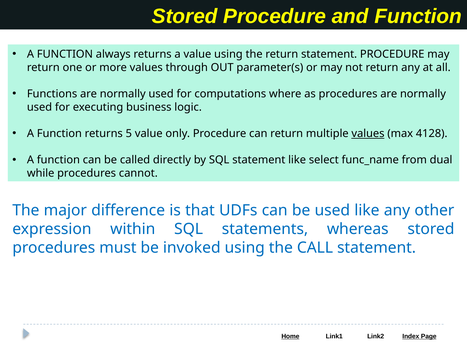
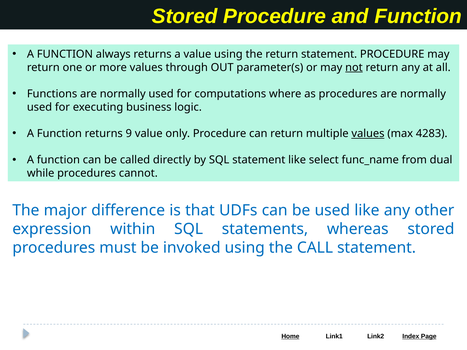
not underline: none -> present
5: 5 -> 9
4128: 4128 -> 4283
